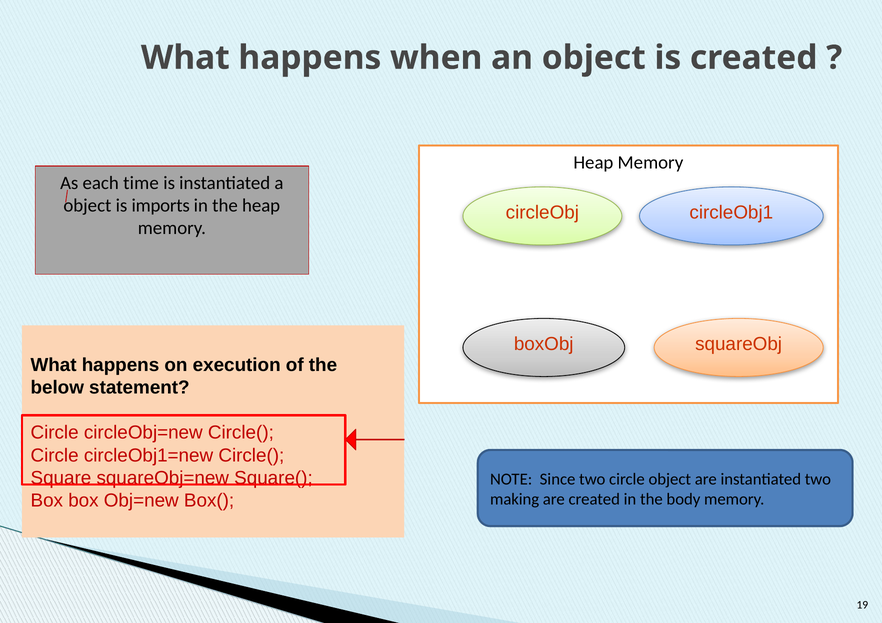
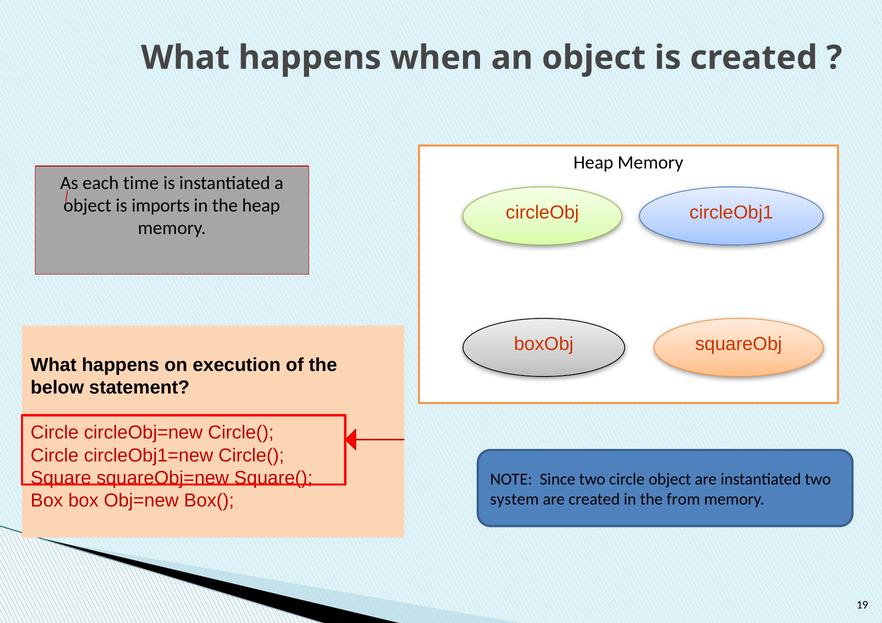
making: making -> system
body: body -> from
